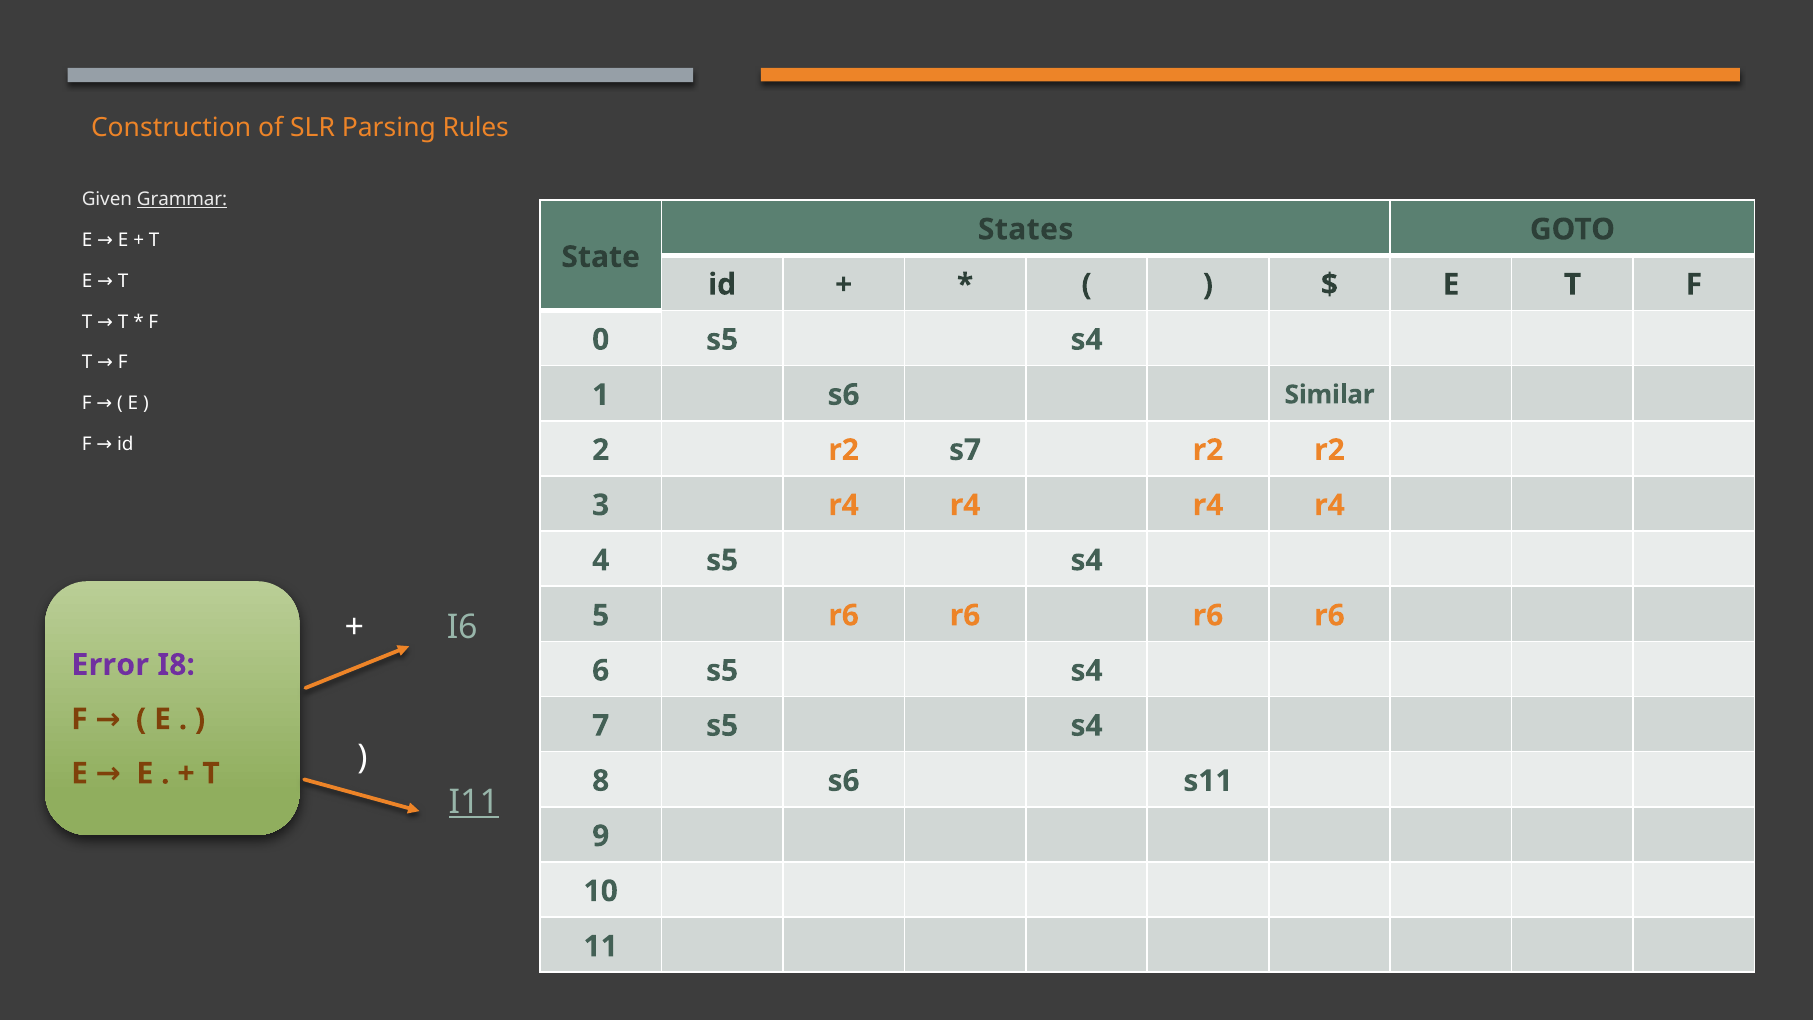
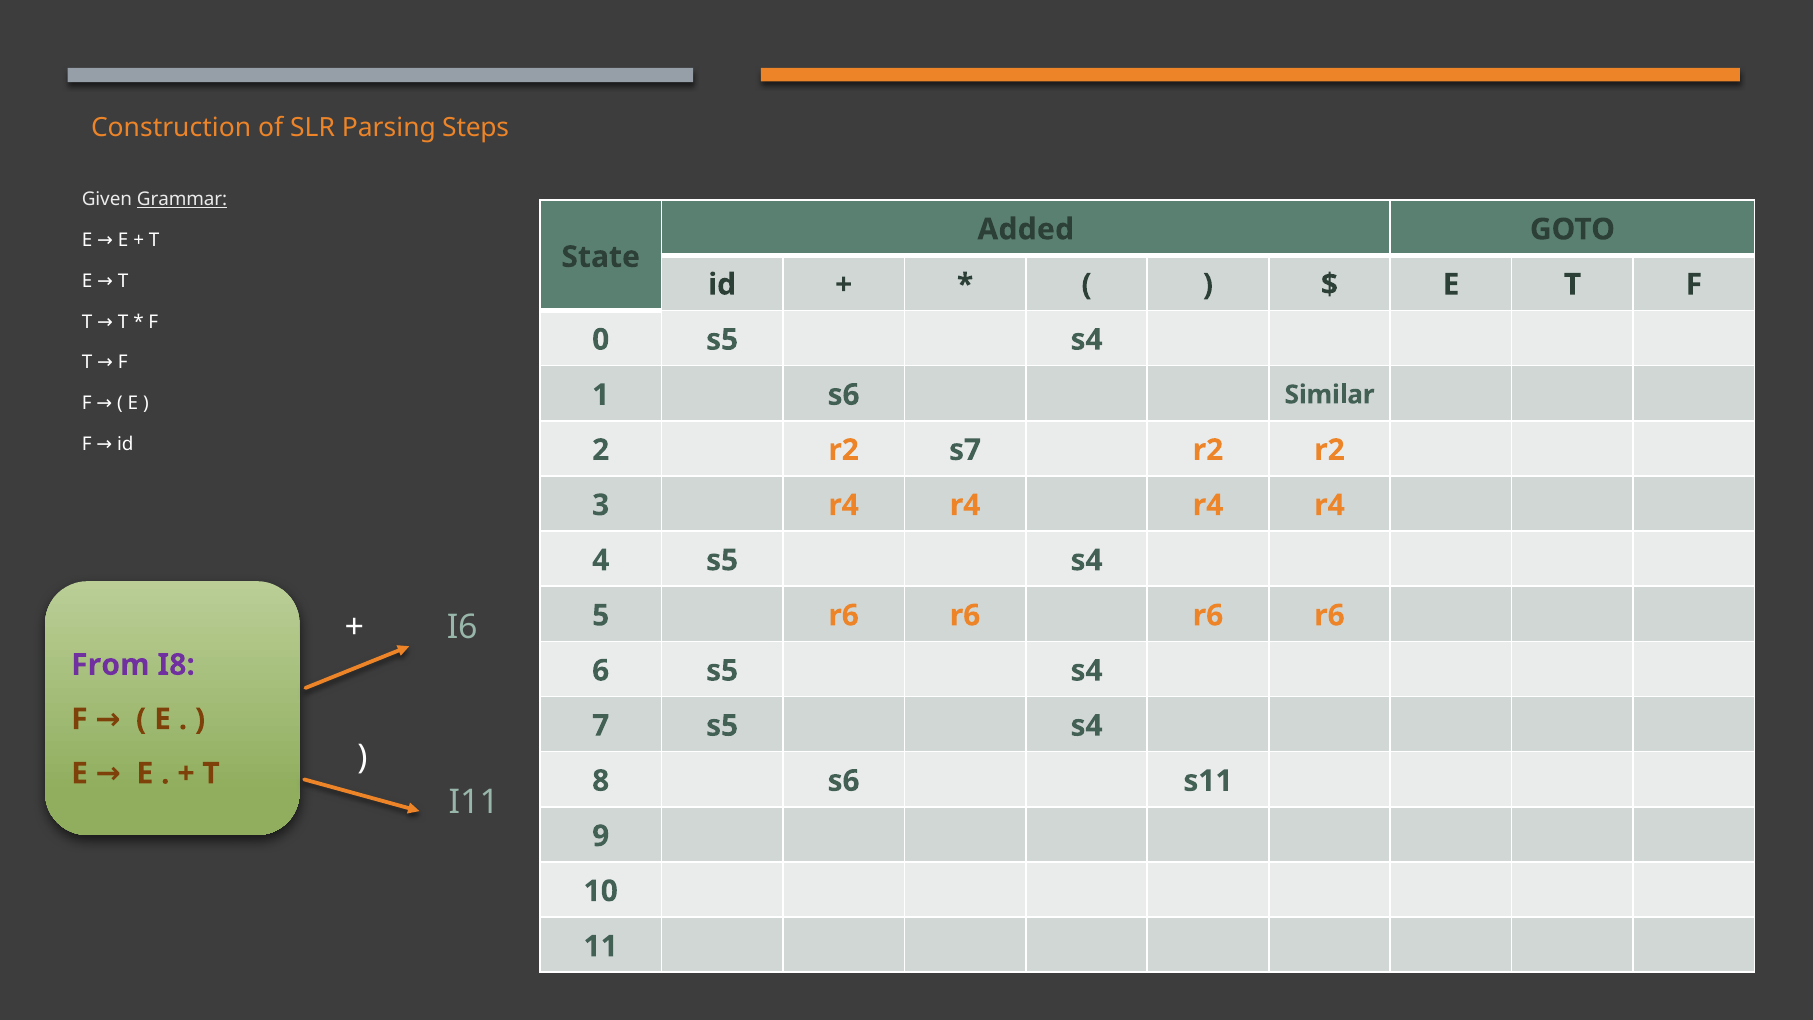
Rules: Rules -> Steps
States: States -> Added
Error: Error -> From
I11 underline: present -> none
